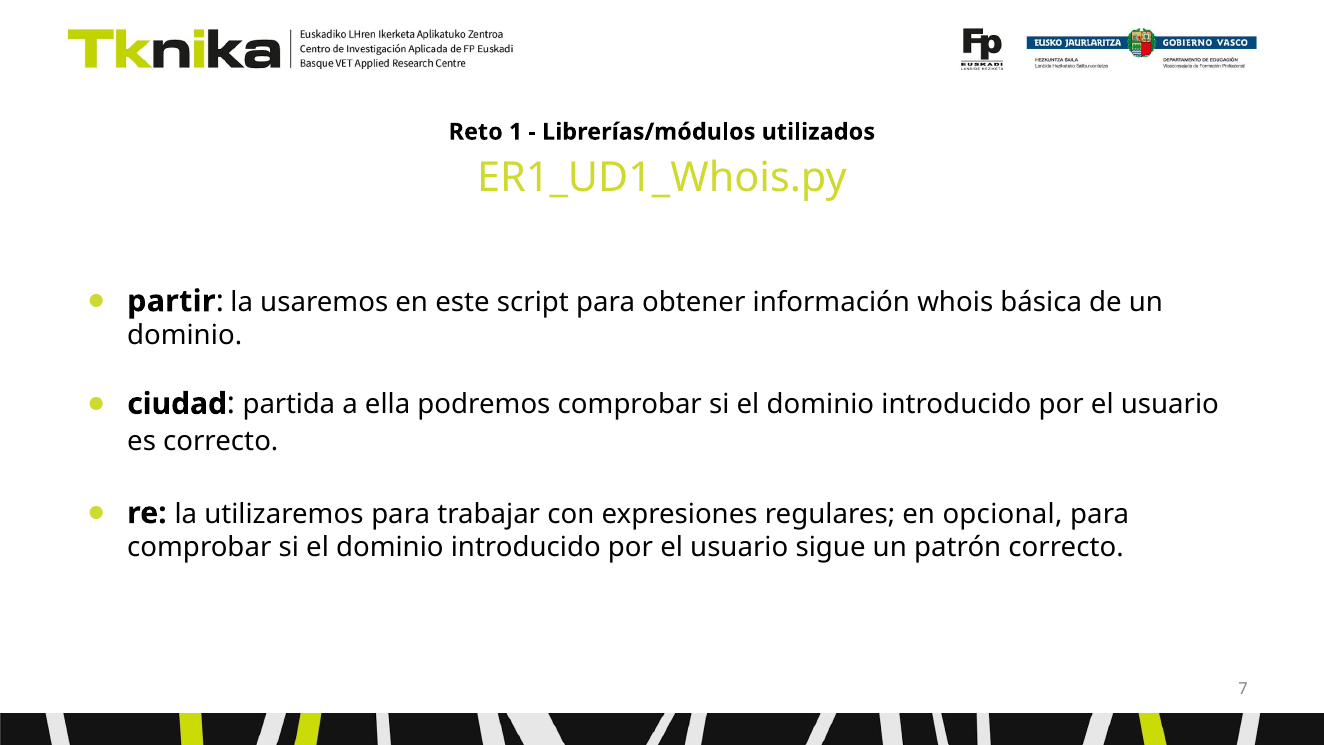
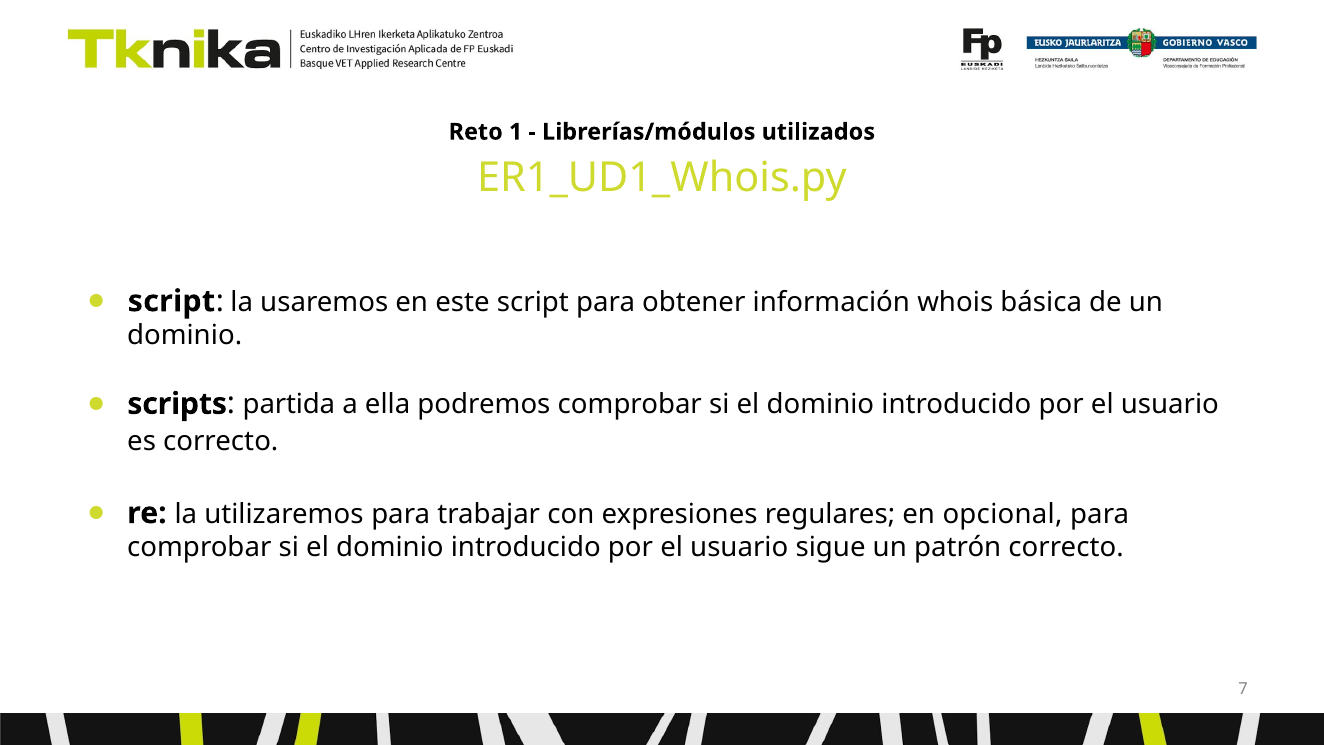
partir at (171, 301): partir -> script
ciudad: ciudad -> scripts
